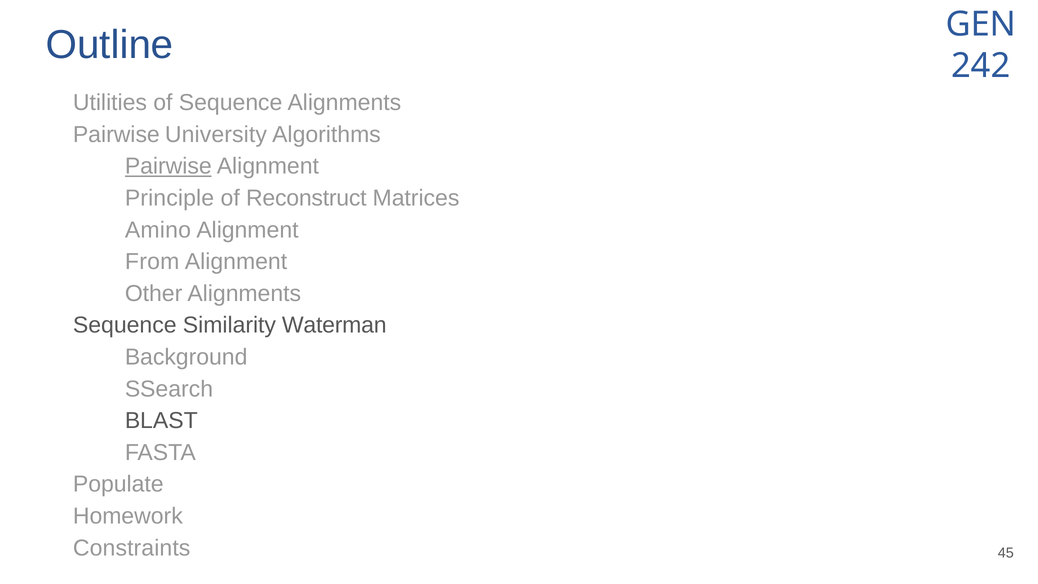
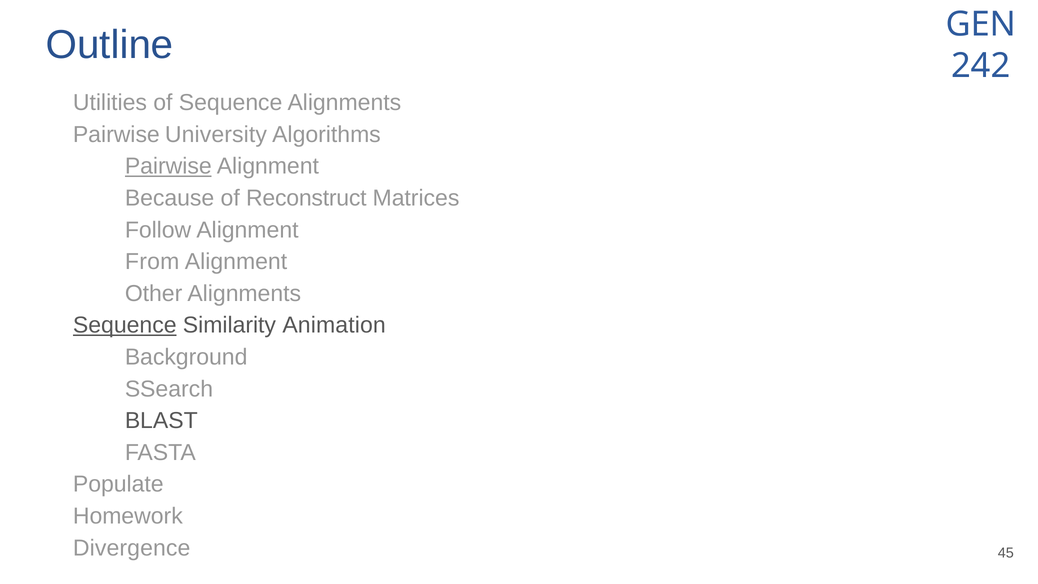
Principle: Principle -> Because
Amino: Amino -> Follow
Sequence at (125, 325) underline: none -> present
Waterman: Waterman -> Animation
Constraints: Constraints -> Divergence
